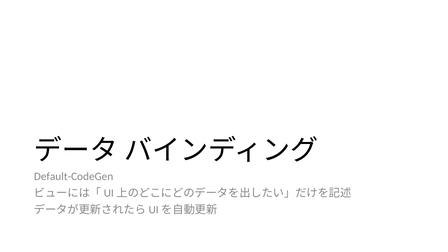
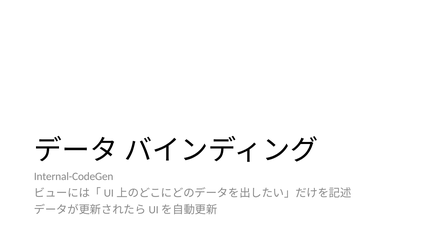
Default-CodeGen: Default-CodeGen -> Internal-CodeGen
